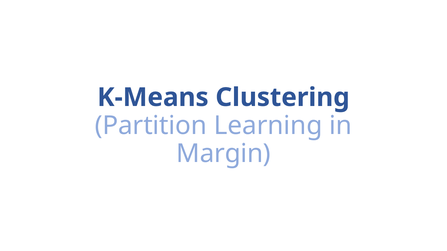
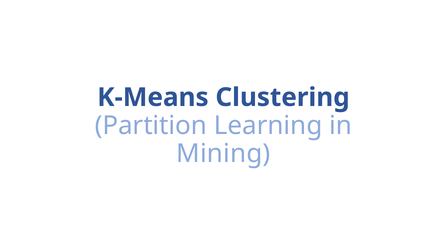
Margin: Margin -> Mining
